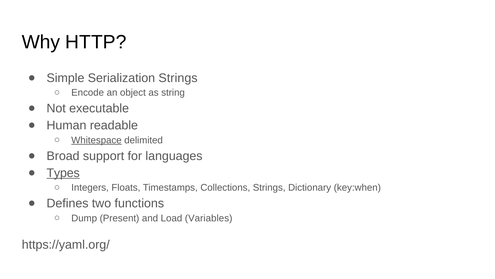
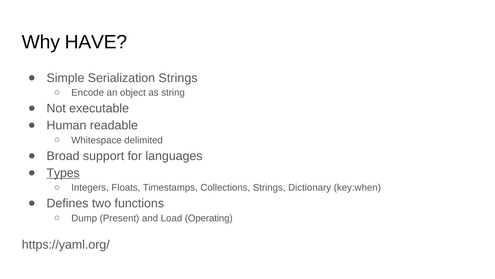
HTTP: HTTP -> HAVE
Whitespace underline: present -> none
Variables: Variables -> Operating
